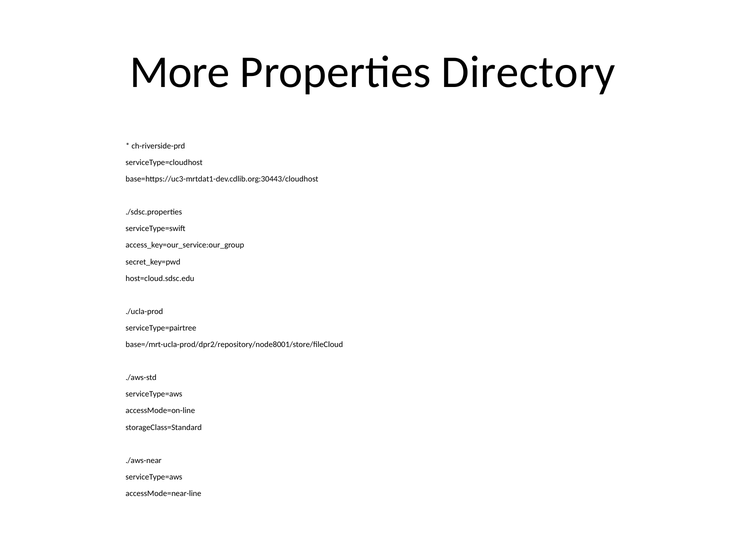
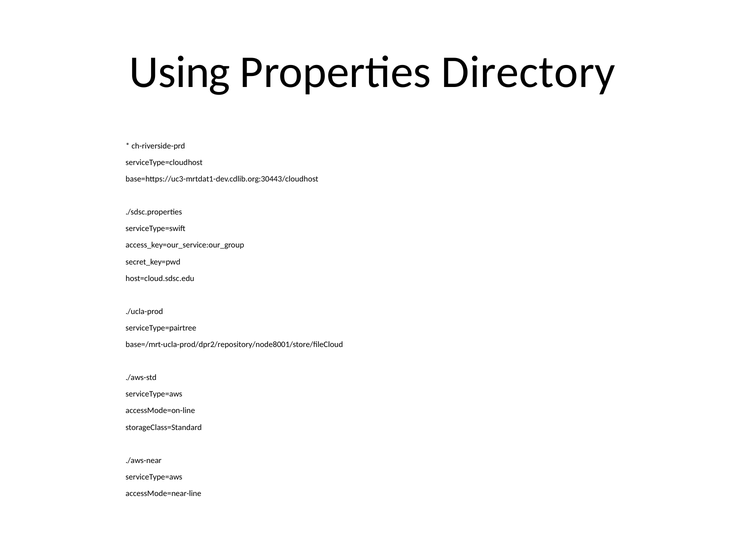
More: More -> Using
